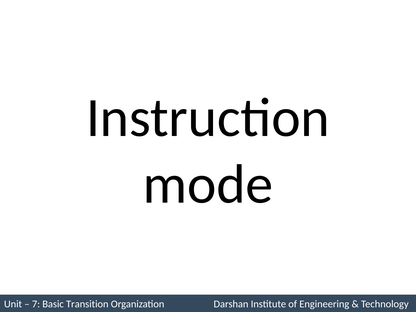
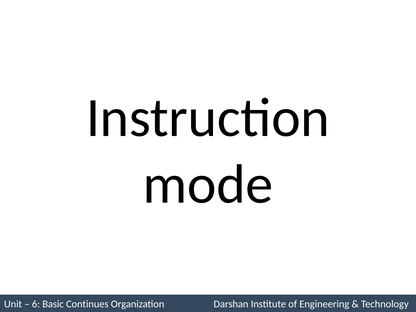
7: 7 -> 6
Transition: Transition -> Continues
